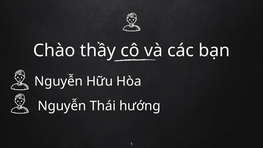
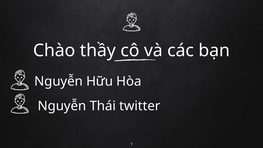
hướng: hướng -> twitter
